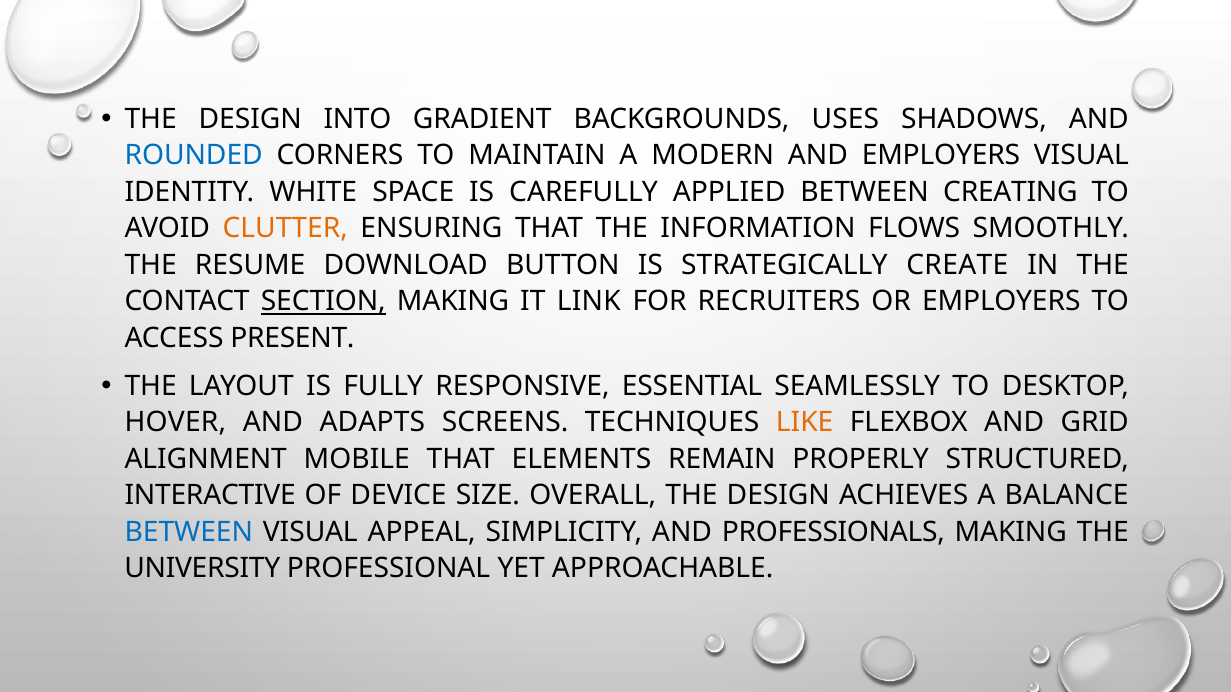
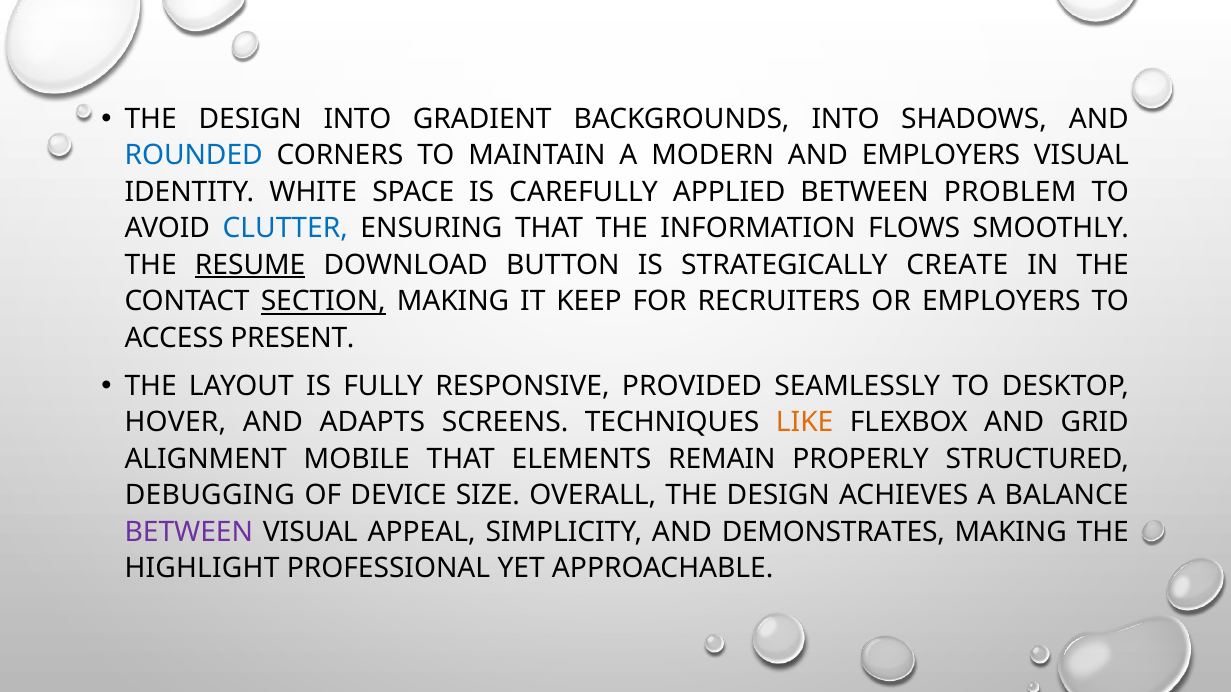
BACKGROUNDS USES: USES -> INTO
CREATING: CREATING -> PROBLEM
CLUTTER colour: orange -> blue
RESUME underline: none -> present
LINK: LINK -> KEEP
ESSENTIAL: ESSENTIAL -> PROVIDED
INTERACTIVE: INTERACTIVE -> DEBUGGING
BETWEEN at (189, 532) colour: blue -> purple
PROFESSIONALS: PROFESSIONALS -> DEMONSTRATES
UNIVERSITY: UNIVERSITY -> HIGHLIGHT
